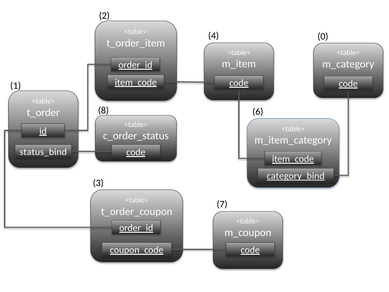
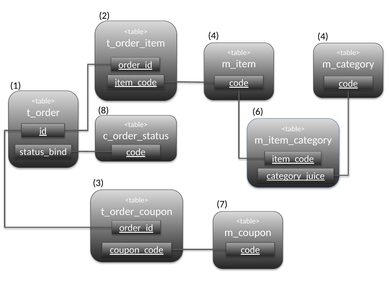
4 0: 0 -> 4
category_bind: category_bind -> category_juice
